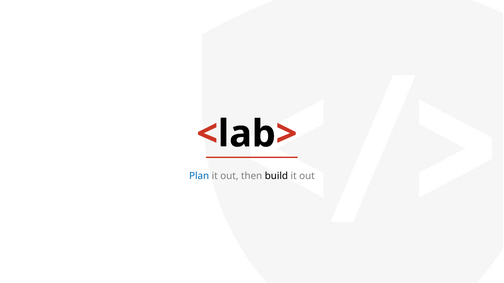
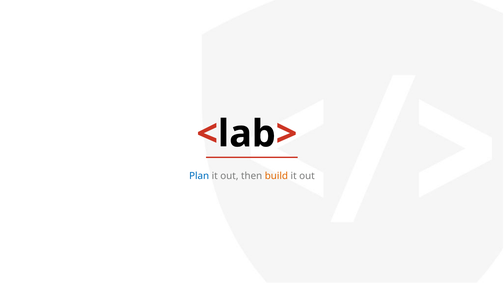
build colour: black -> orange
